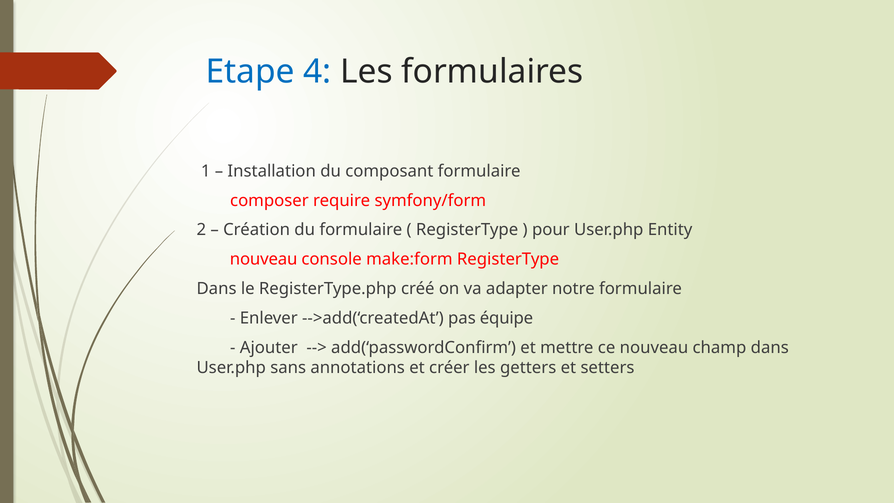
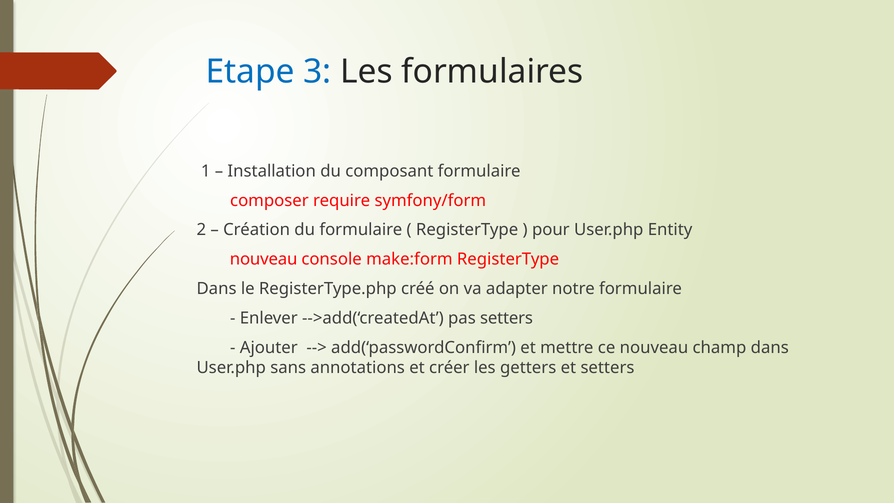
4: 4 -> 3
pas équipe: équipe -> setters
